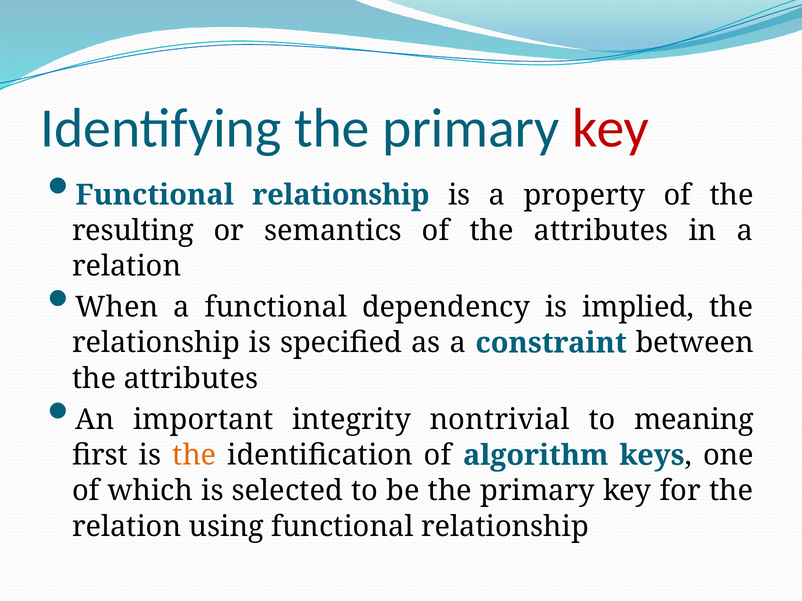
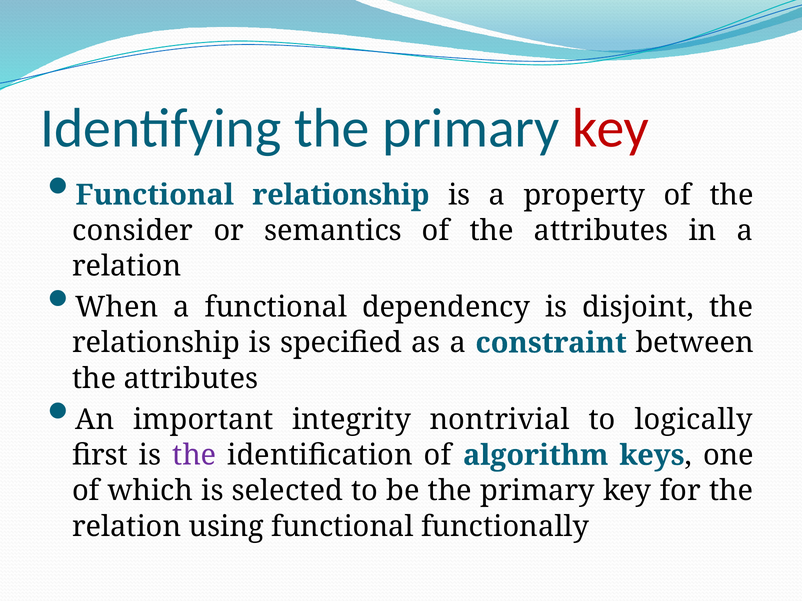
resulting: resulting -> consider
implied: implied -> disjoint
meaning: meaning -> logically
the at (194, 456) colour: orange -> purple
using functional relationship: relationship -> functionally
